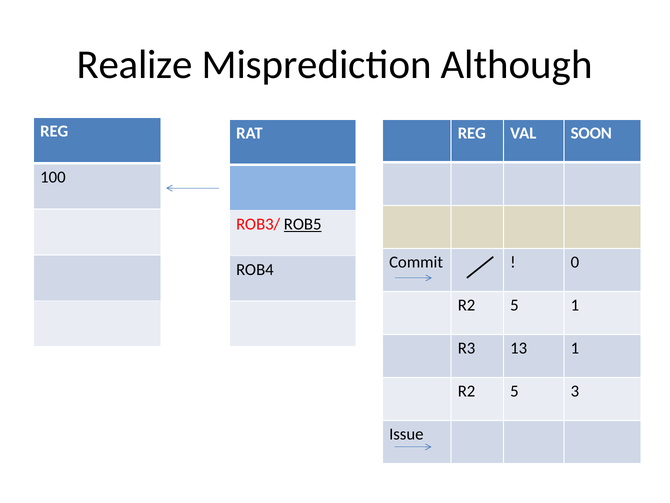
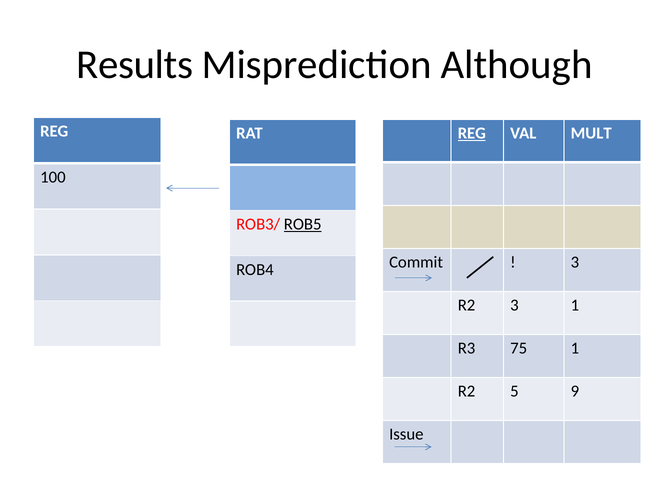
Realize: Realize -> Results
REG at (472, 133) underline: none -> present
SOON: SOON -> MULT
0 at (575, 262): 0 -> 3
5 at (514, 305): 5 -> 3
13: 13 -> 75
3: 3 -> 9
